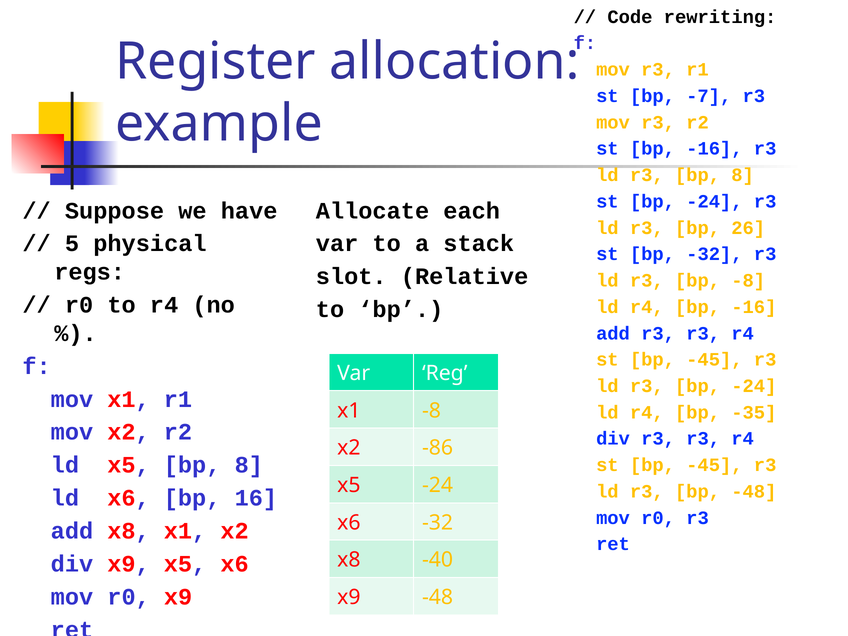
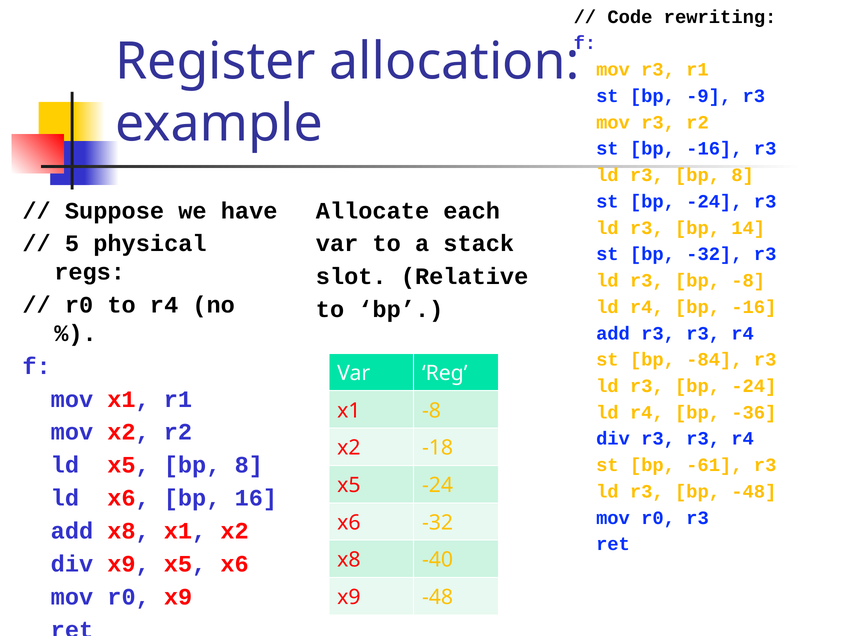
-7: -7 -> -9
26: 26 -> 14
-45 at (714, 360): -45 -> -84
-35: -35 -> -36
-86: -86 -> -18
-45 at (714, 465): -45 -> -61
